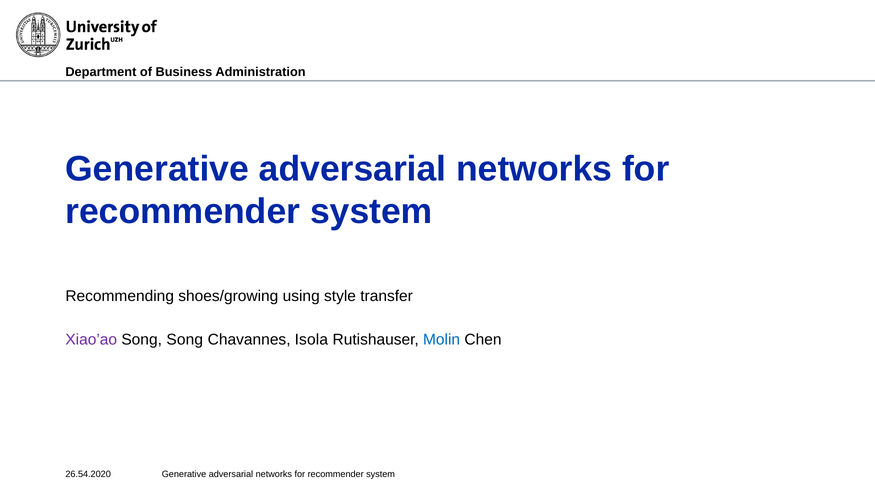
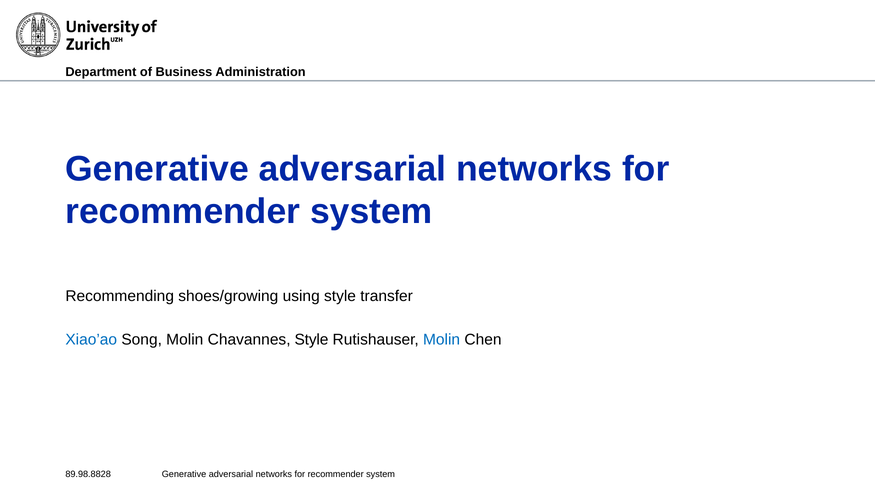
Xiao’ao colour: purple -> blue
Song Song: Song -> Molin
Chavannes Isola: Isola -> Style
26.54.2020: 26.54.2020 -> 89.98.8828
